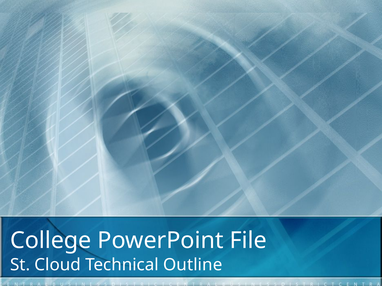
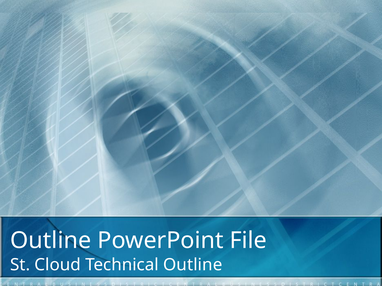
College at (51, 241): College -> Outline
